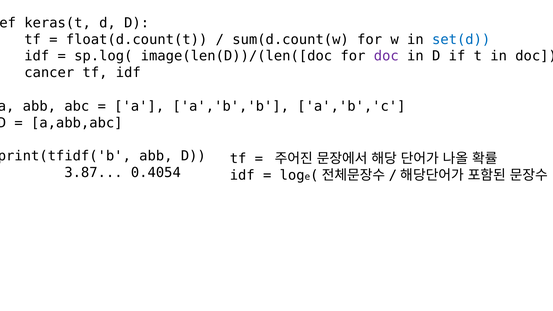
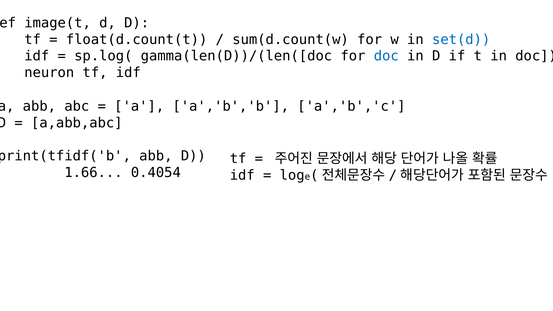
keras(t: keras(t -> image(t
image(len(D))/(len([doc: image(len(D))/(len([doc -> gamma(len(D))/(len([doc
doc at (386, 56) colour: purple -> blue
cancer: cancer -> neuron
3.87: 3.87 -> 1.66
